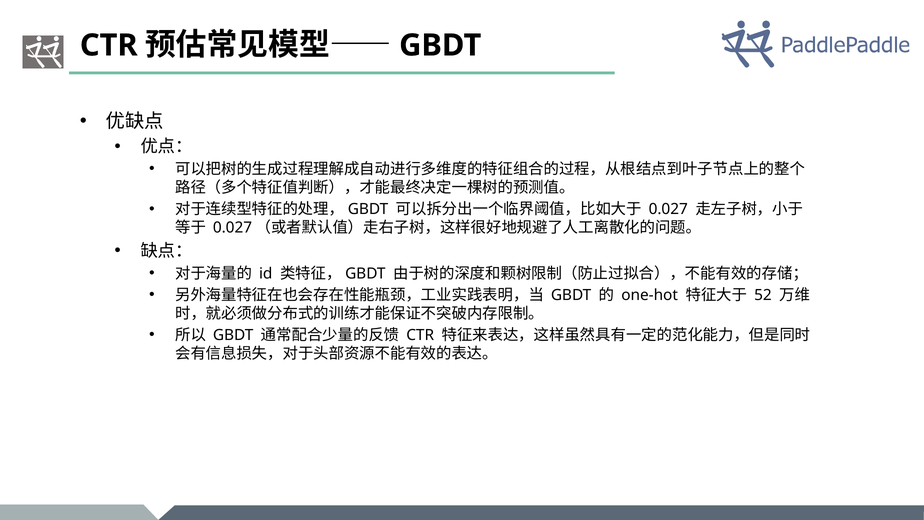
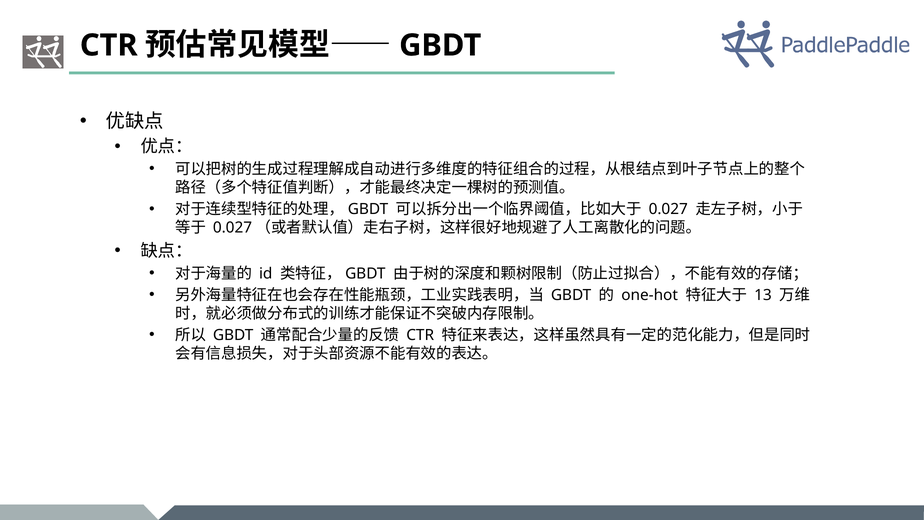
52: 52 -> 13
